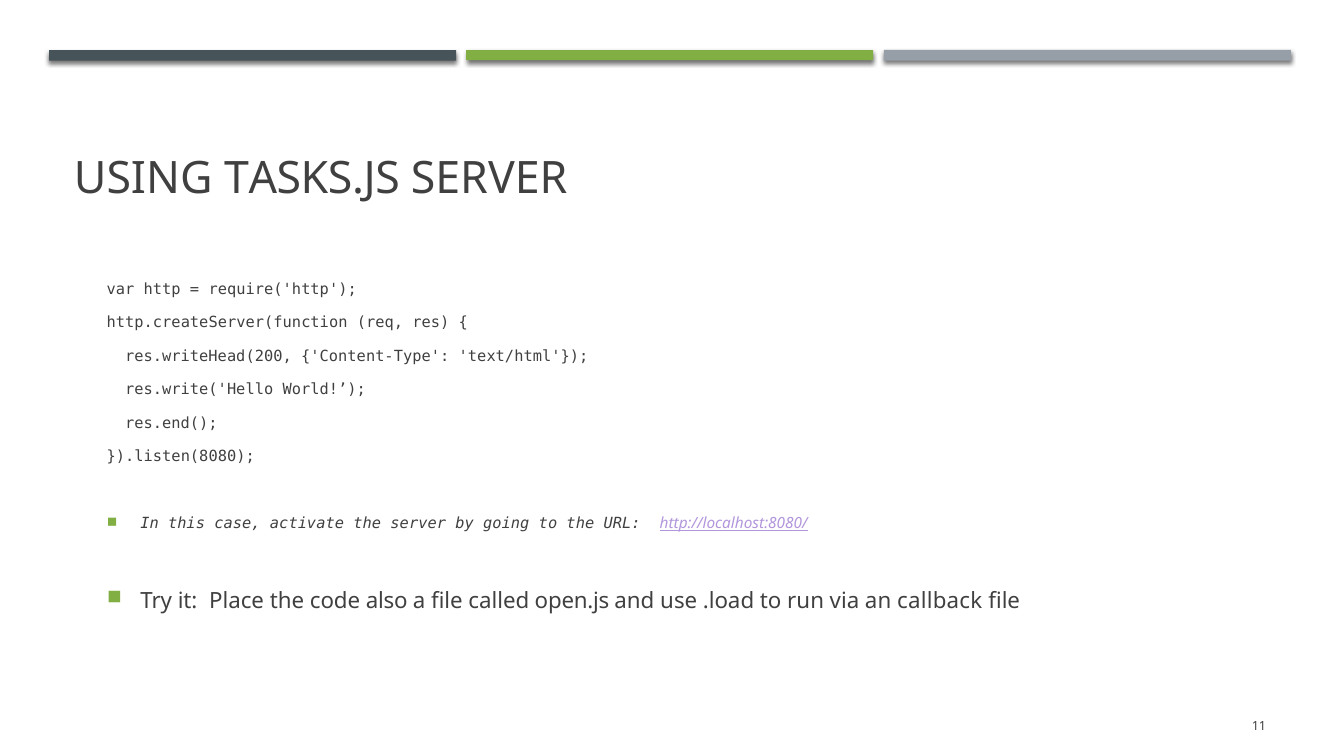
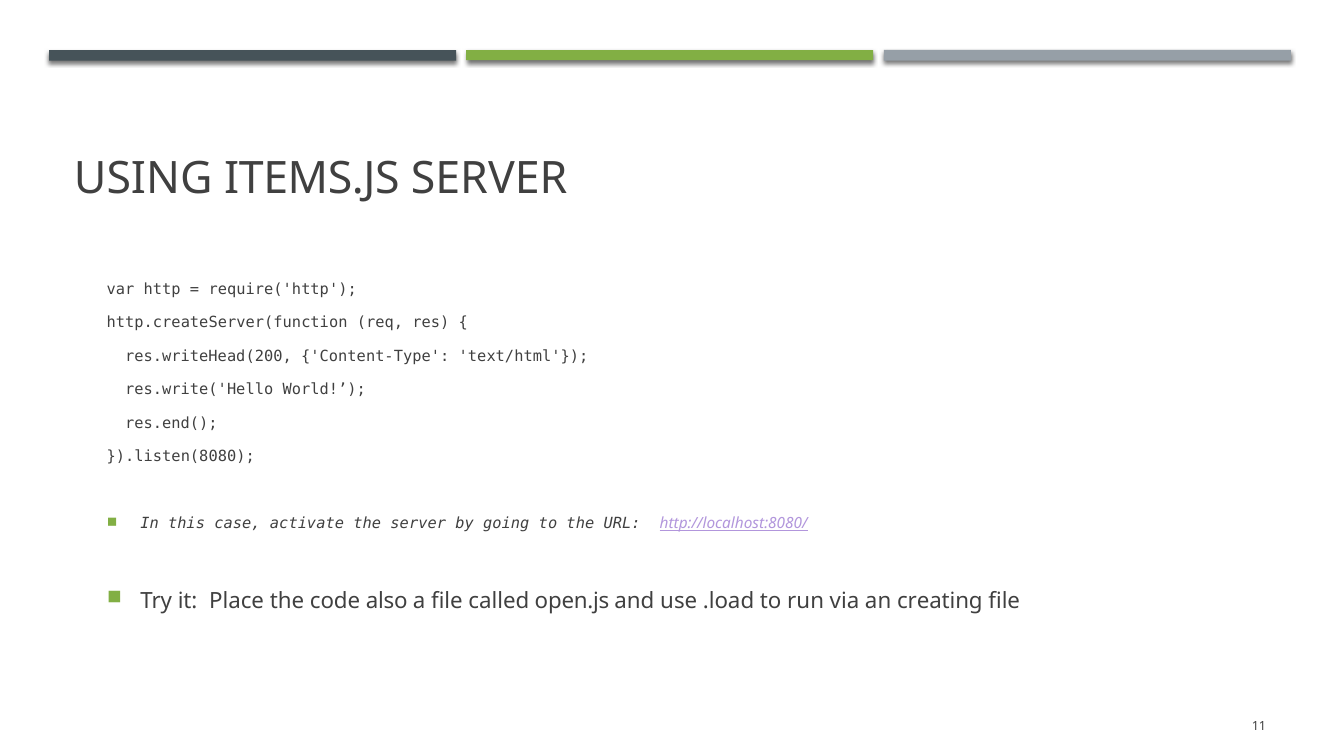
TASKS.JS: TASKS.JS -> ITEMS.JS
callback: callback -> creating
